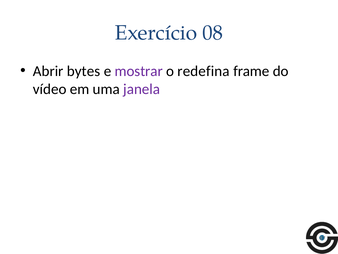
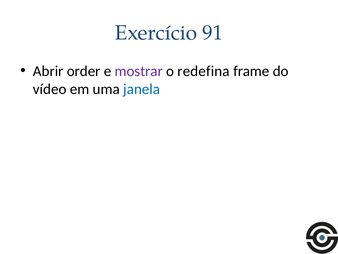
08: 08 -> 91
bytes: bytes -> order
janela colour: purple -> blue
